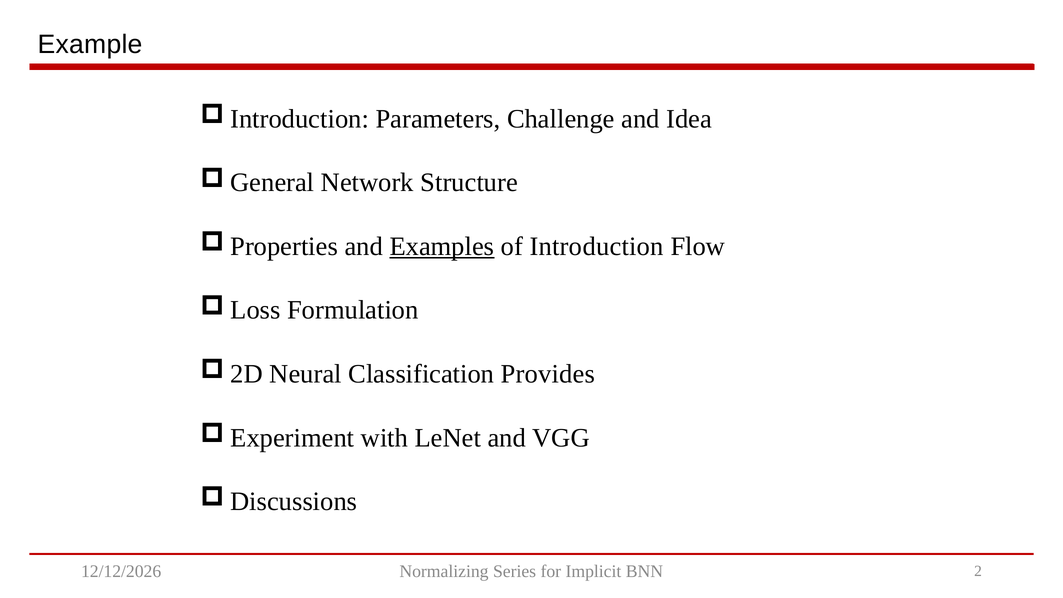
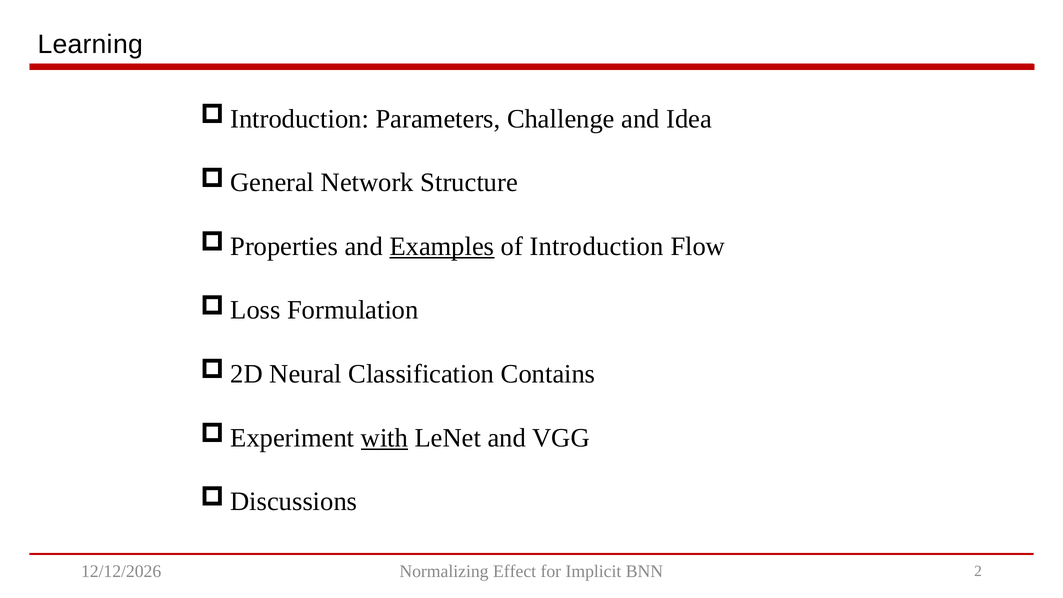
Example: Example -> Learning
Provides: Provides -> Contains
with underline: none -> present
Series: Series -> Effect
